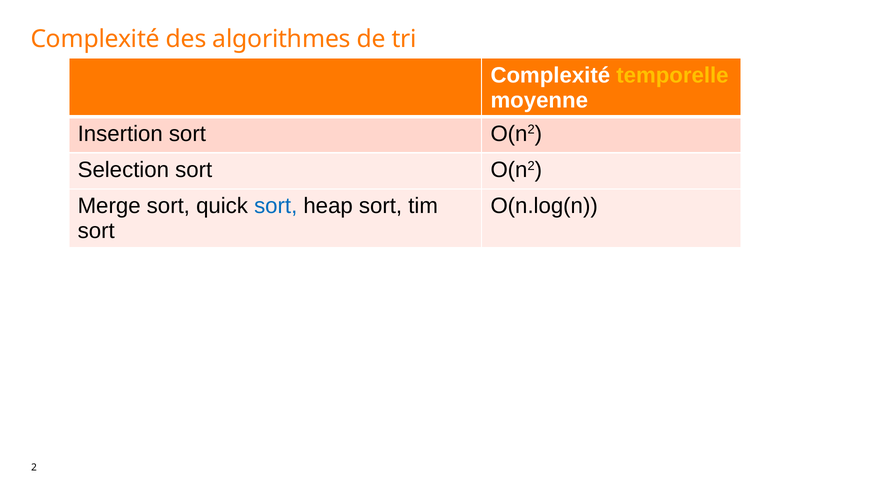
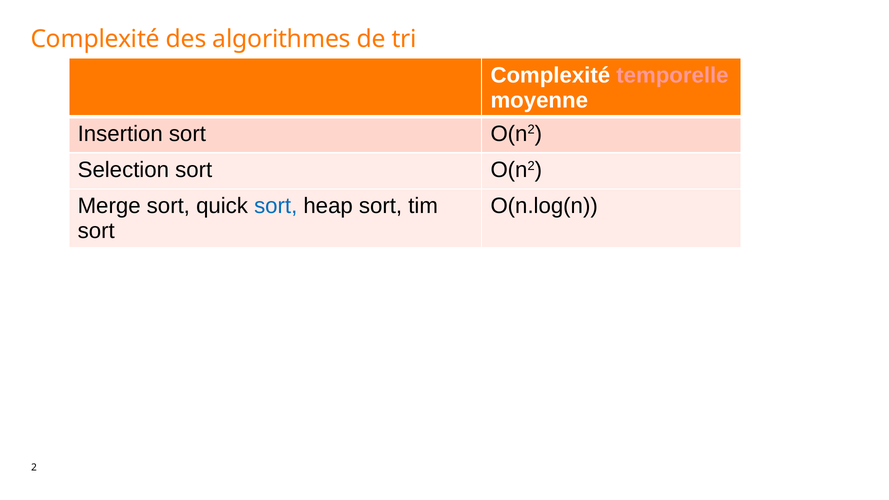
temporelle colour: yellow -> pink
